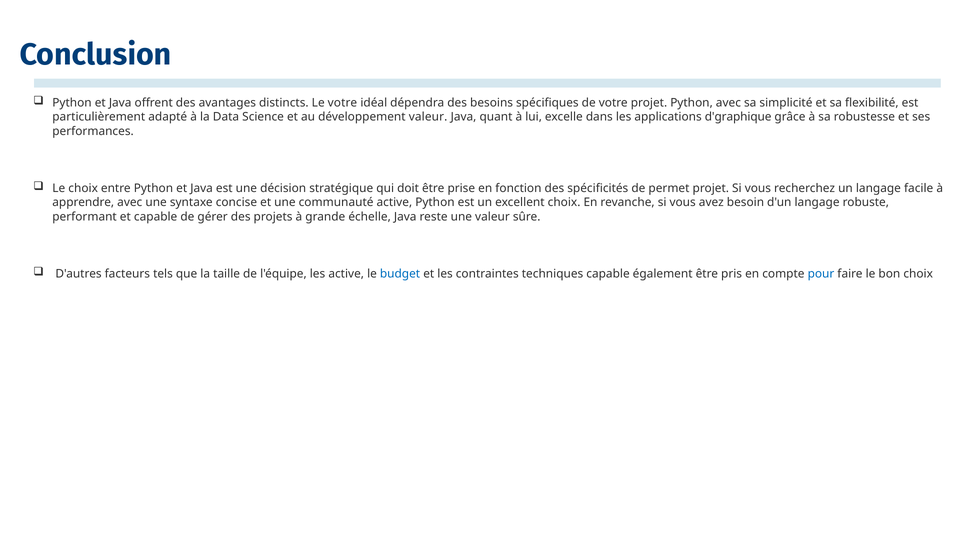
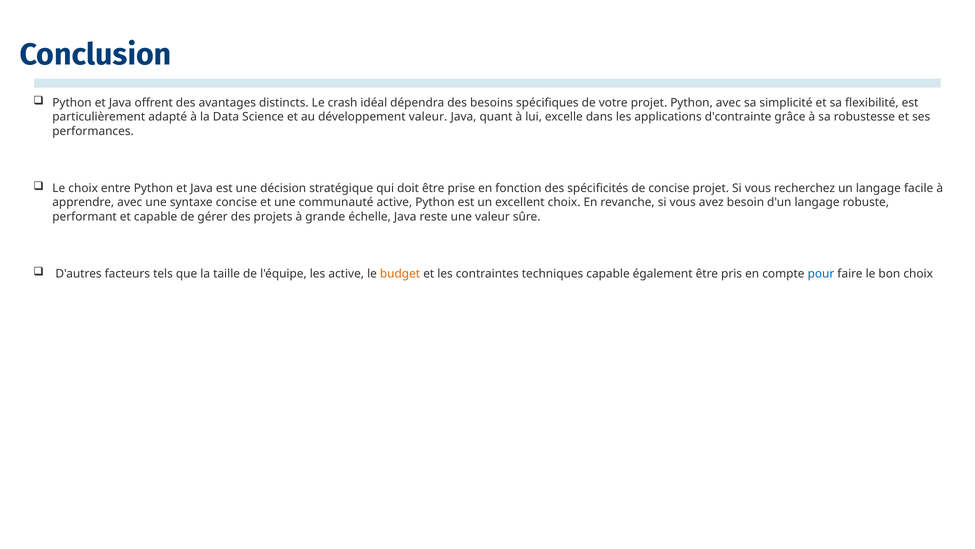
Le votre: votre -> crash
d'graphique: d'graphique -> d'contrainte
de permet: permet -> concise
budget colour: blue -> orange
